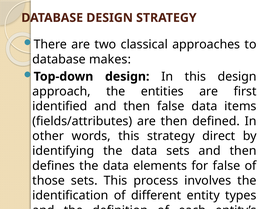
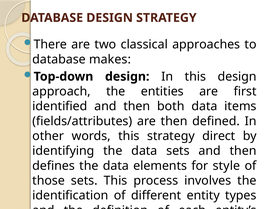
then false: false -> both
for false: false -> style
